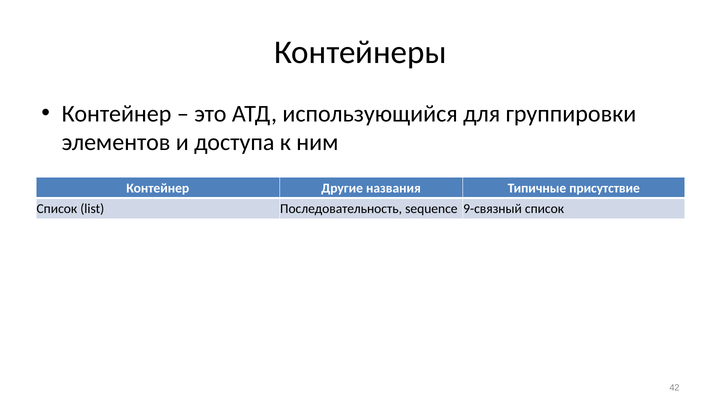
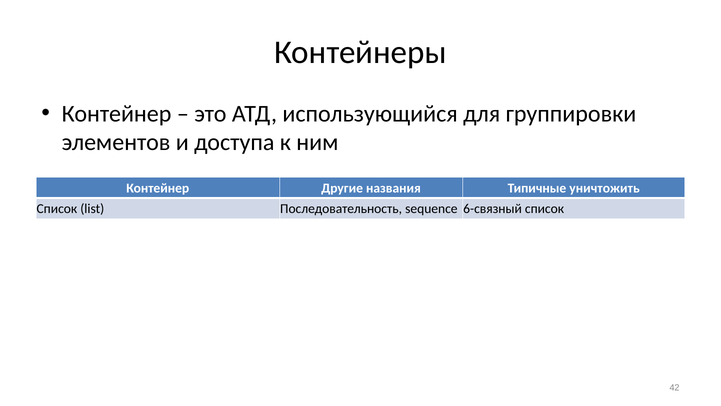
присутствие: присутствие -> уничтожить
9-связный: 9-связный -> 6-связный
